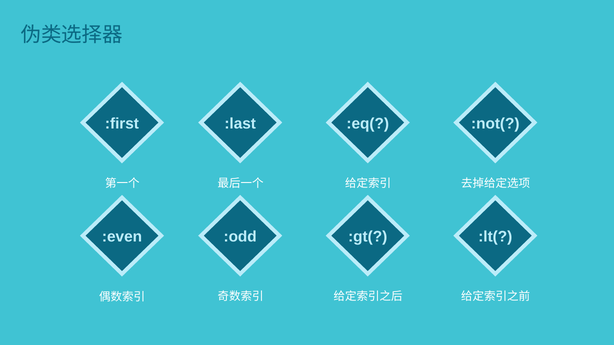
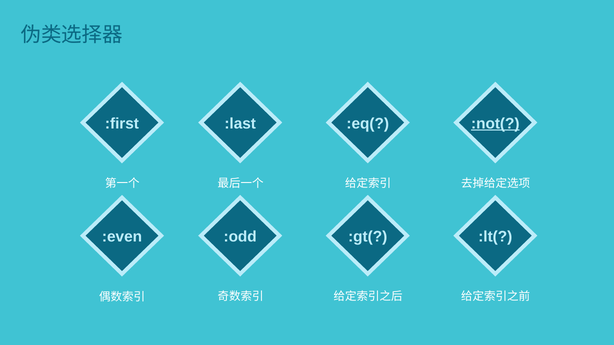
:not( underline: none -> present
